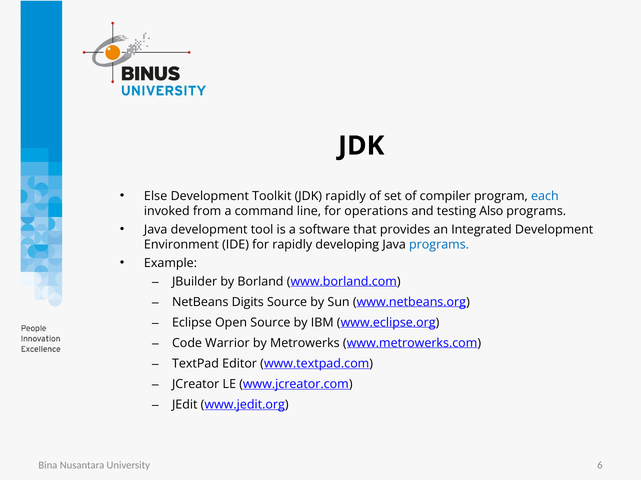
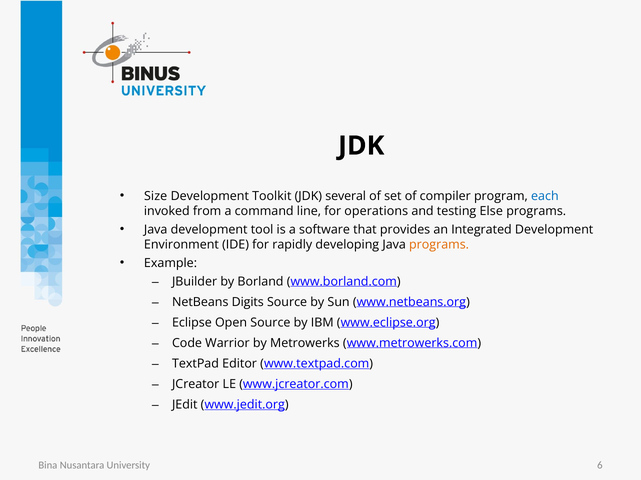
Else: Else -> Size
JDK rapidly: rapidly -> several
Also: Also -> Else
programs at (439, 245) colour: blue -> orange
